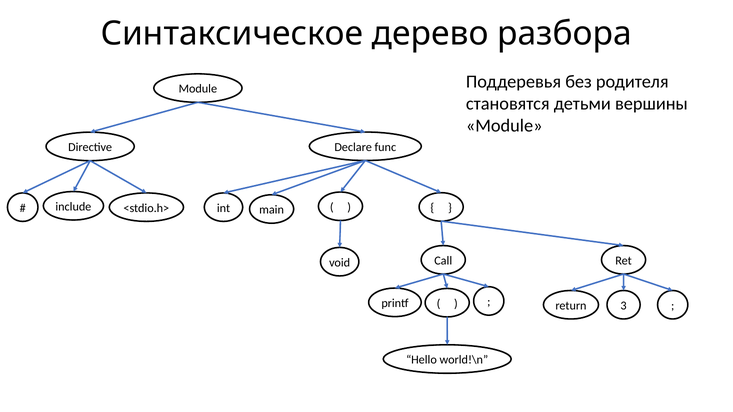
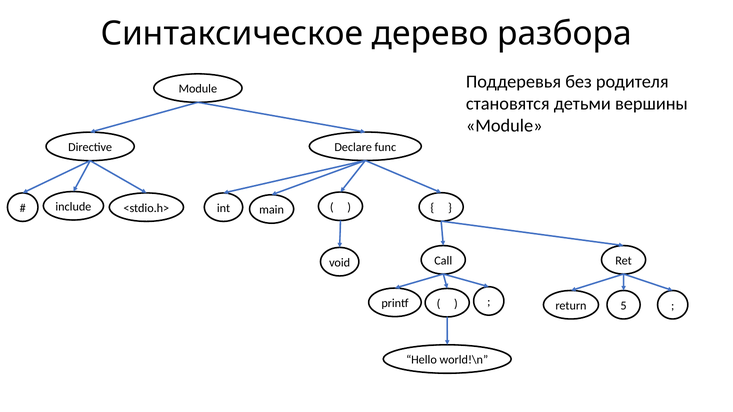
3: 3 -> 5
